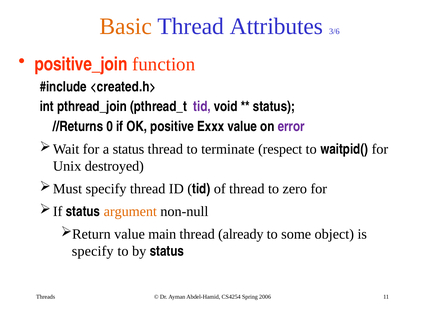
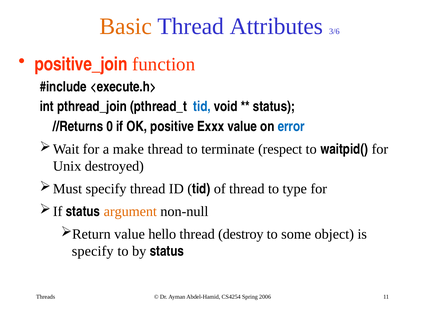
<created.h>: <created.h> -> <execute.h>
tid at (202, 107) colour: purple -> blue
error colour: purple -> blue
a status: status -> make
zero: zero -> type
main: main -> hello
already: already -> destroy
